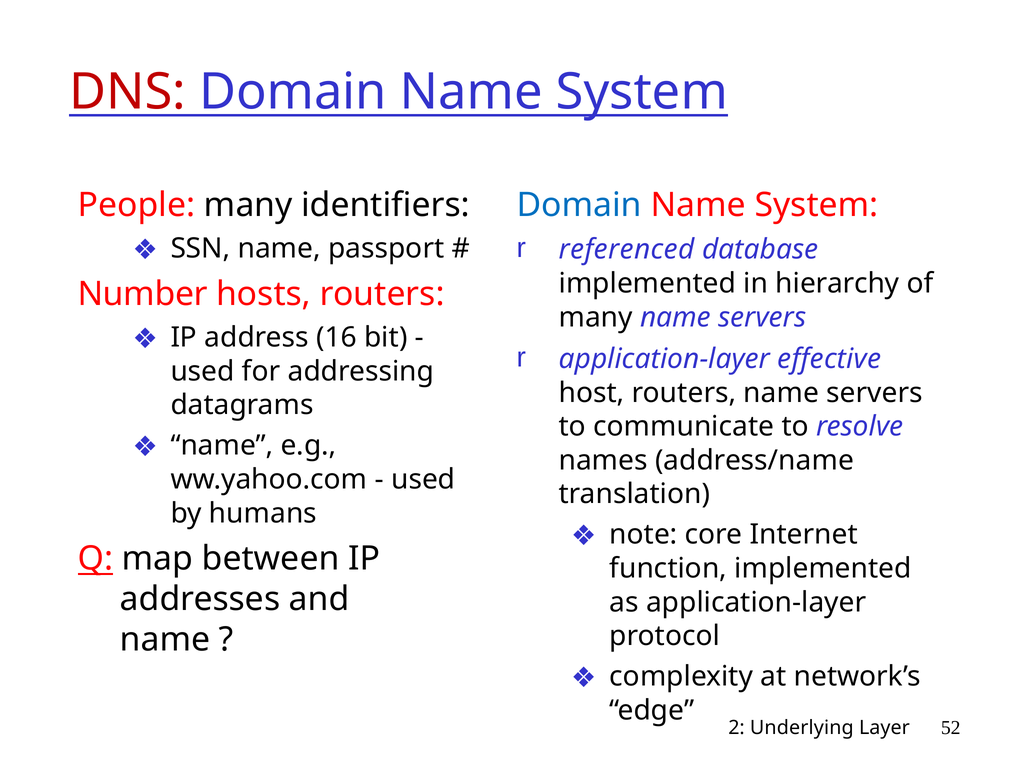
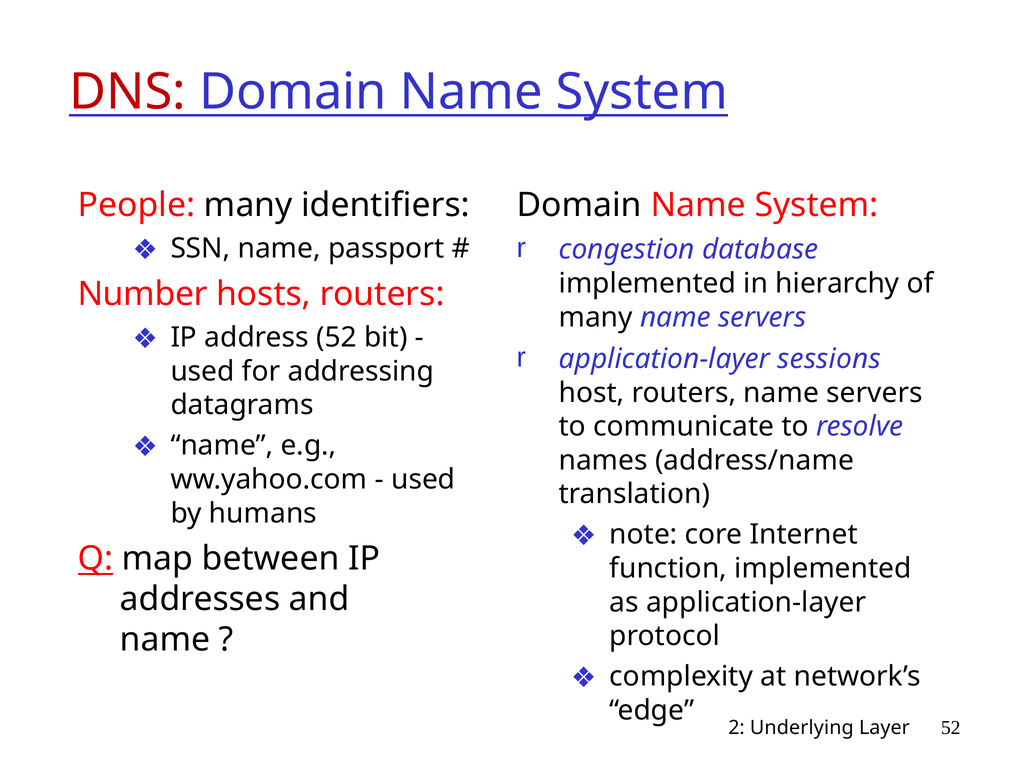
Domain at (579, 205) colour: blue -> black
referenced: referenced -> congestion
address 16: 16 -> 52
effective: effective -> sessions
